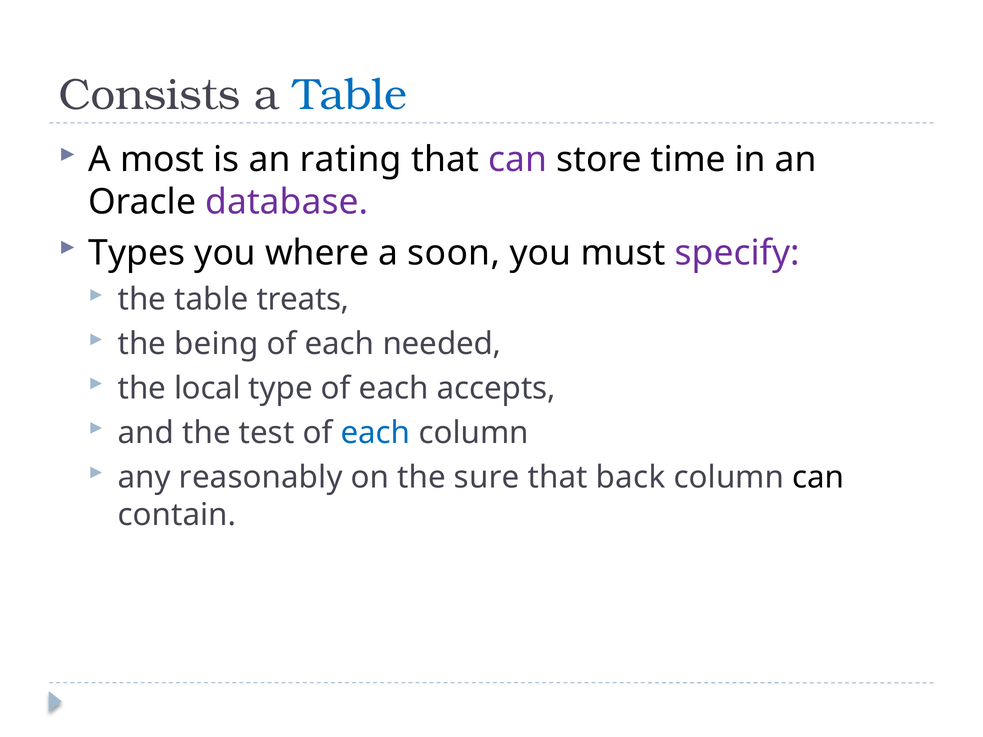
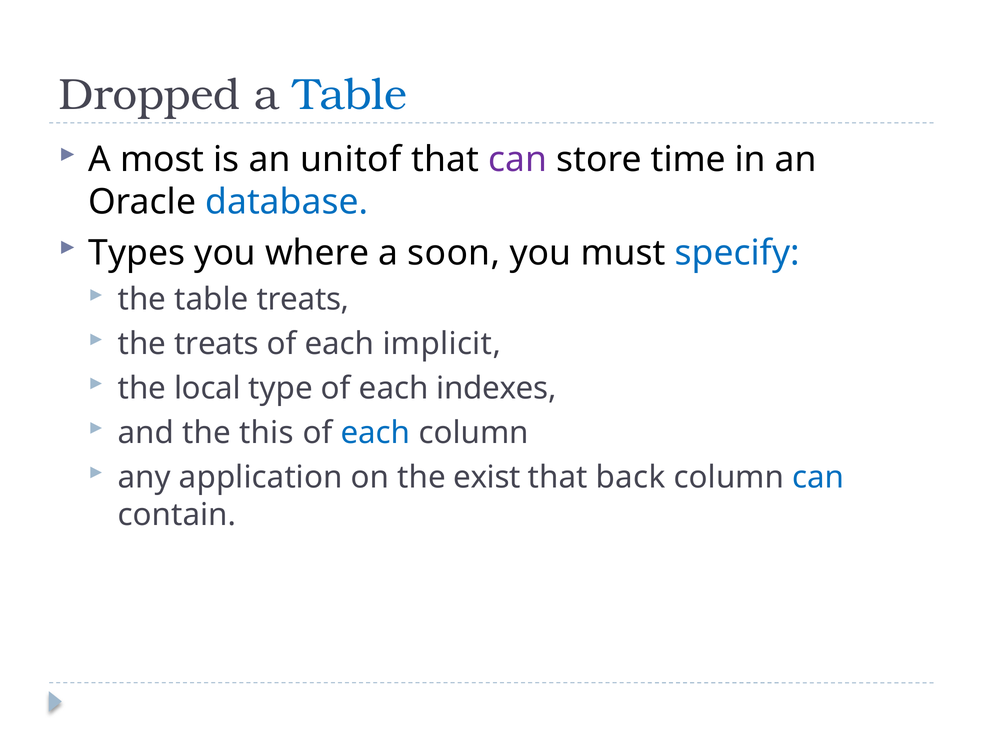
Consists: Consists -> Dropped
rating: rating -> unitof
database colour: purple -> blue
specify colour: purple -> blue
the being: being -> treats
needed: needed -> implicit
accepts: accepts -> indexes
test: test -> this
reasonably: reasonably -> application
sure: sure -> exist
can at (818, 478) colour: black -> blue
